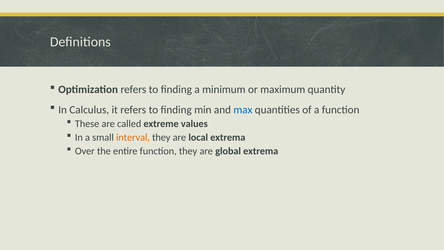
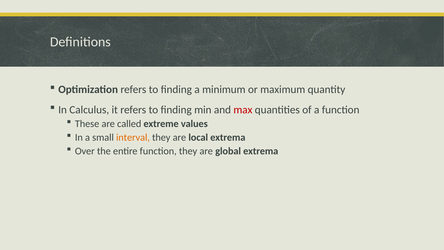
max colour: blue -> red
